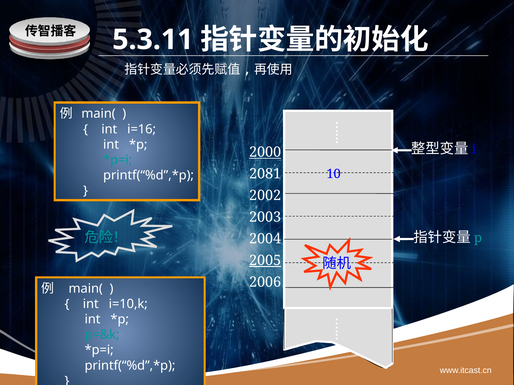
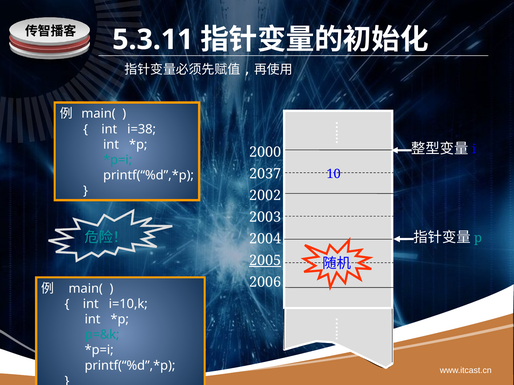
i=16: i=16 -> i=38
2000 underline: present -> none
2081: 2081 -> 2037
